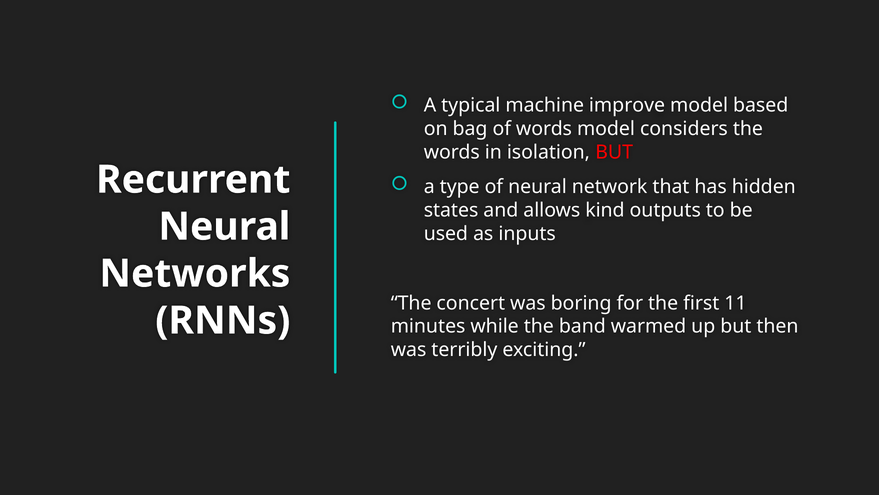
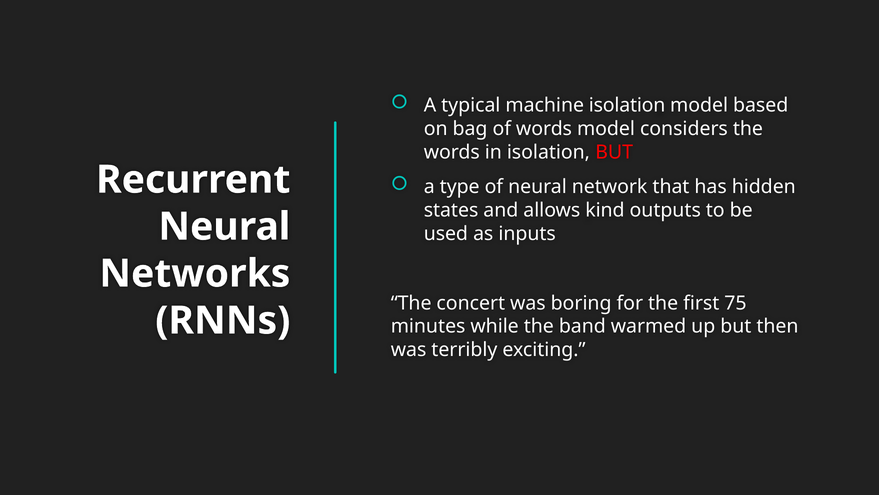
machine improve: improve -> isolation
11: 11 -> 75
